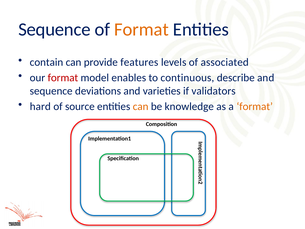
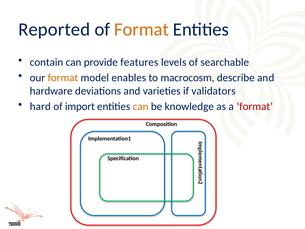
Sequence at (54, 30): Sequence -> Reported
associated: associated -> searchable
format at (63, 78) colour: red -> orange
continuous: continuous -> macrocosm
sequence at (51, 91): sequence -> hardware
source: source -> import
format at (255, 106) colour: orange -> red
